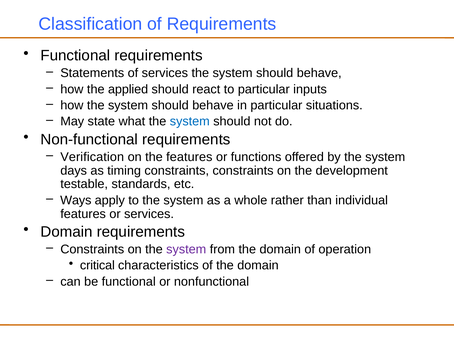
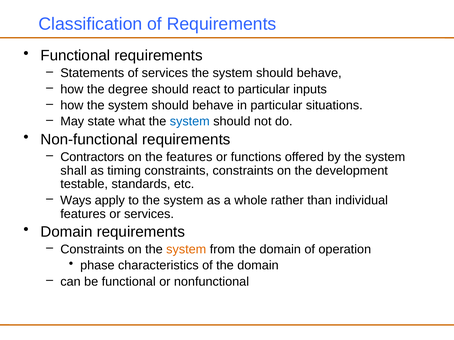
applied: applied -> degree
Verification: Verification -> Contractors
days: days -> shall
system at (186, 250) colour: purple -> orange
critical: critical -> phase
